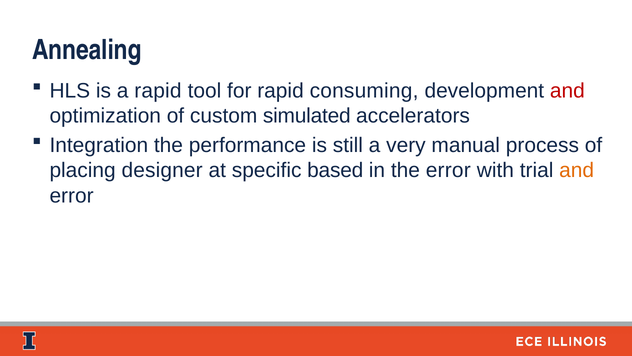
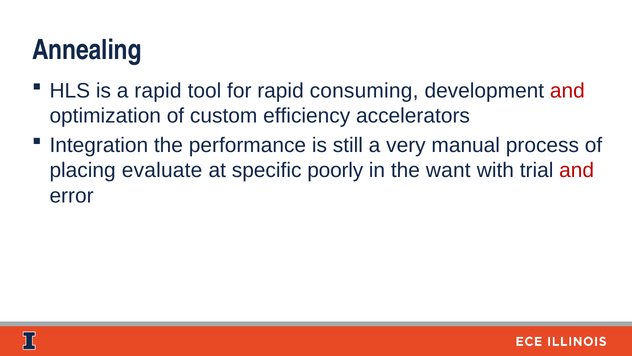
simulated: simulated -> efficiency
designer: designer -> evaluate
based: based -> poorly
the error: error -> want
and at (577, 170) colour: orange -> red
